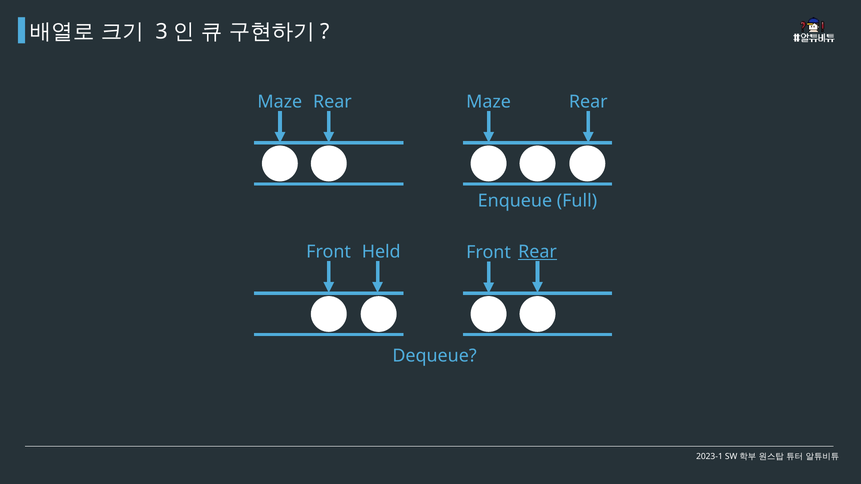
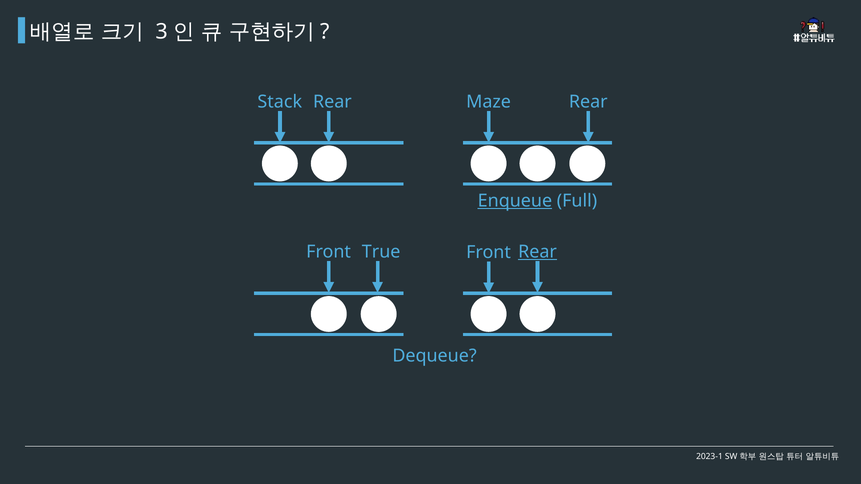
Maze at (280, 102): Maze -> Stack
Enqueue underline: none -> present
Held: Held -> True
